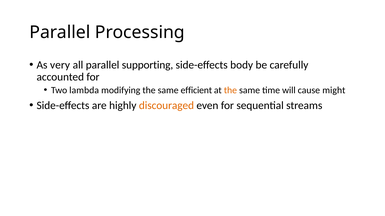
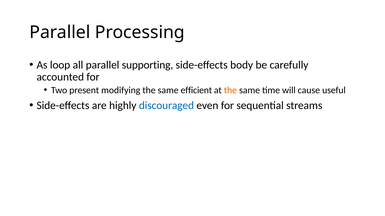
very: very -> loop
lambda: lambda -> present
might: might -> useful
discouraged colour: orange -> blue
